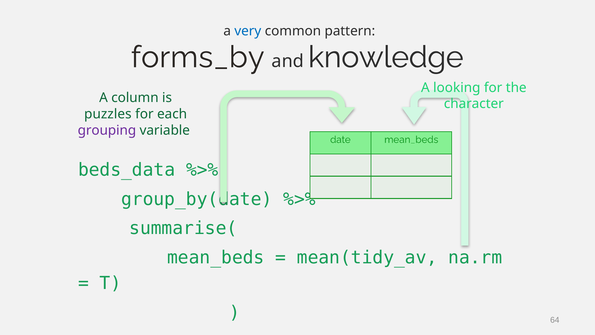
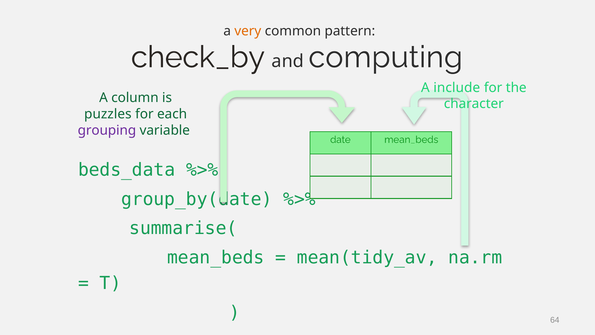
very colour: blue -> orange
forms_by: forms_by -> check_by
knowledge: knowledge -> computing
looking: looking -> include
